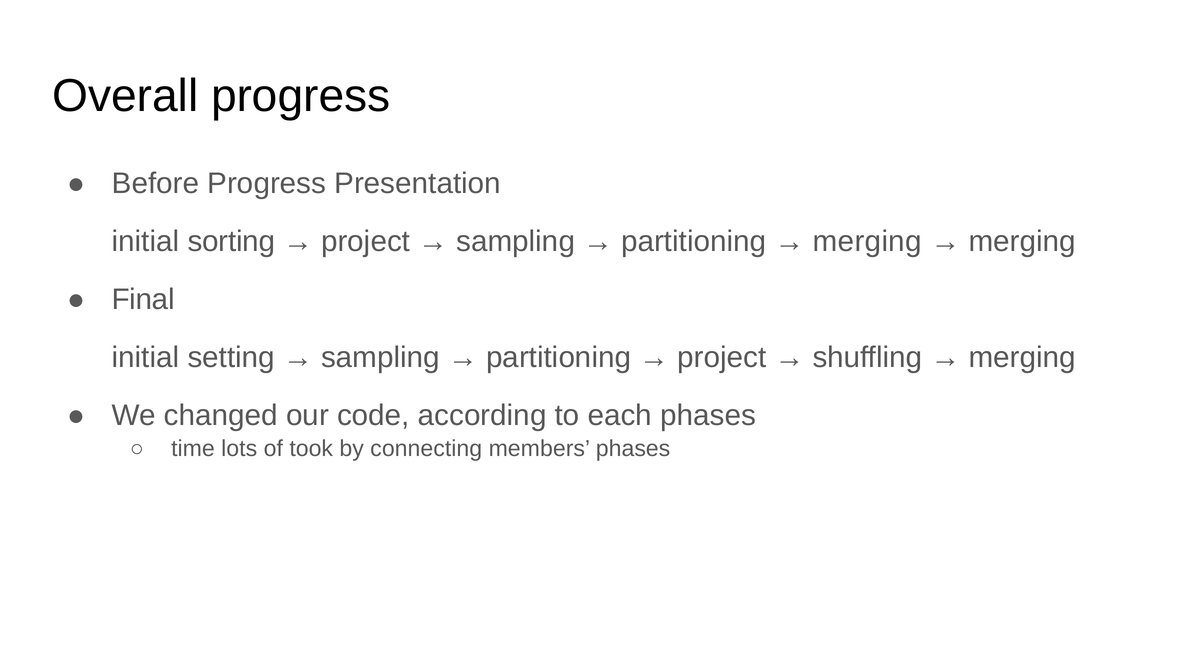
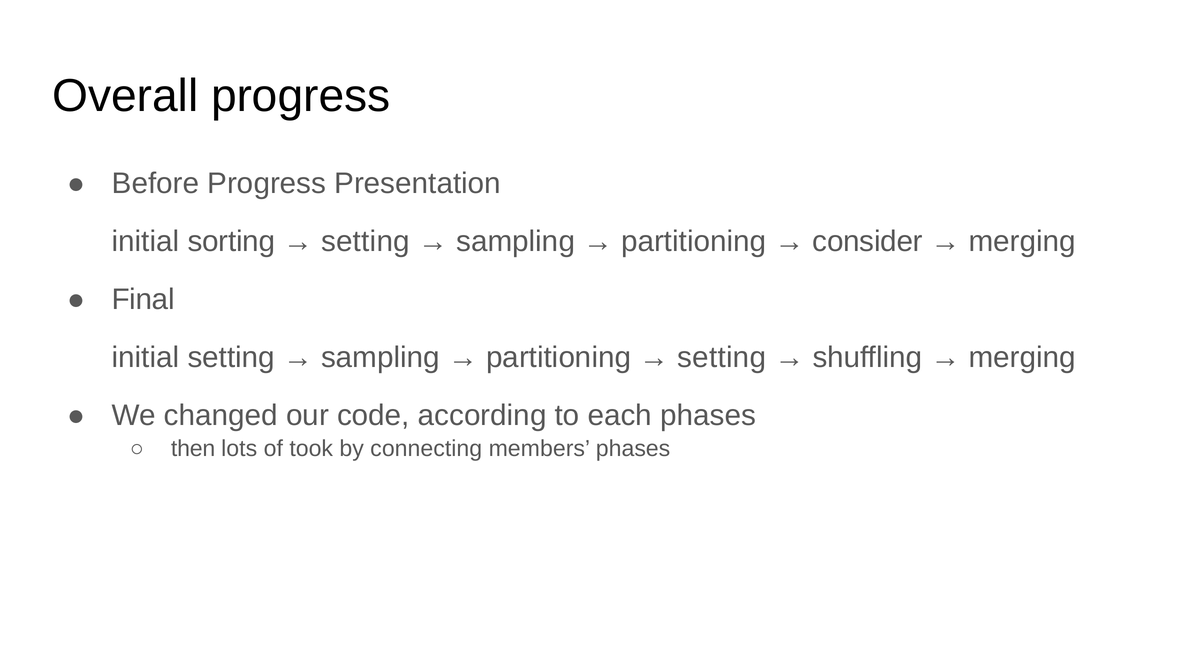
project at (366, 242): project -> setting
merging at (867, 242): merging -> consider
project at (722, 358): project -> setting
time: time -> then
